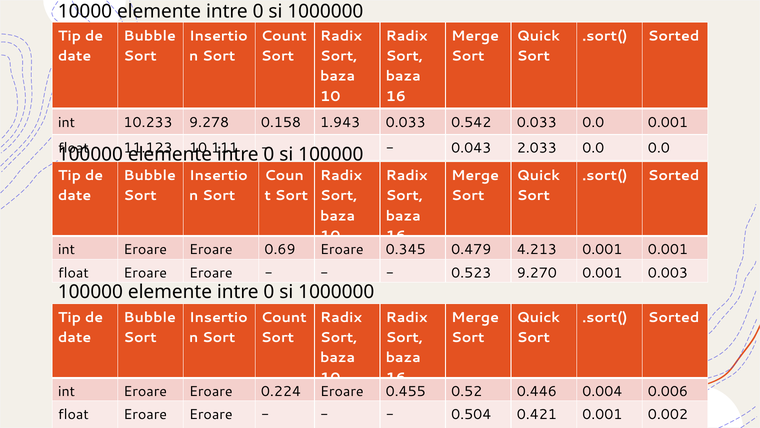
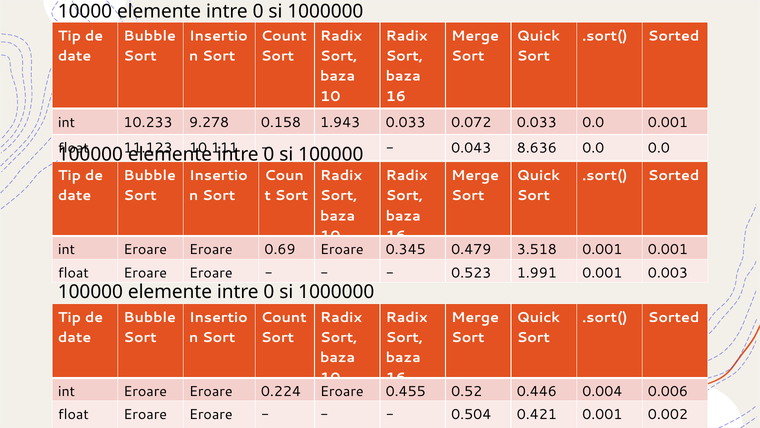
0.542: 0.542 -> 0.072
2.033: 2.033 -> 8.636
4.213: 4.213 -> 3.518
9.270: 9.270 -> 1.991
